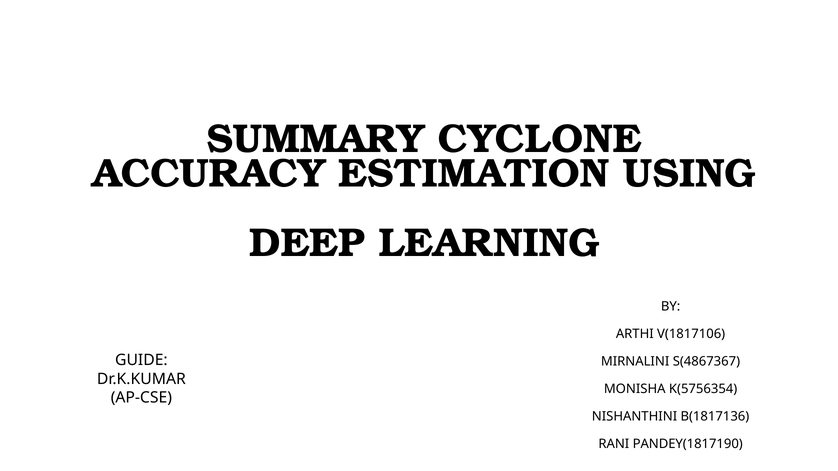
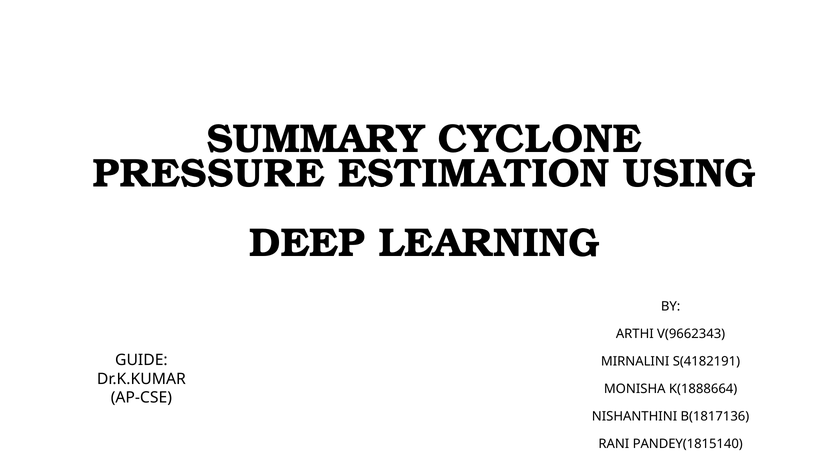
ACCURACY: ACCURACY -> PRESSURE
V(1817106: V(1817106 -> V(9662343
S(4867367: S(4867367 -> S(4182191
K(5756354: K(5756354 -> K(1888664
PANDEY(1817190: PANDEY(1817190 -> PANDEY(1815140
